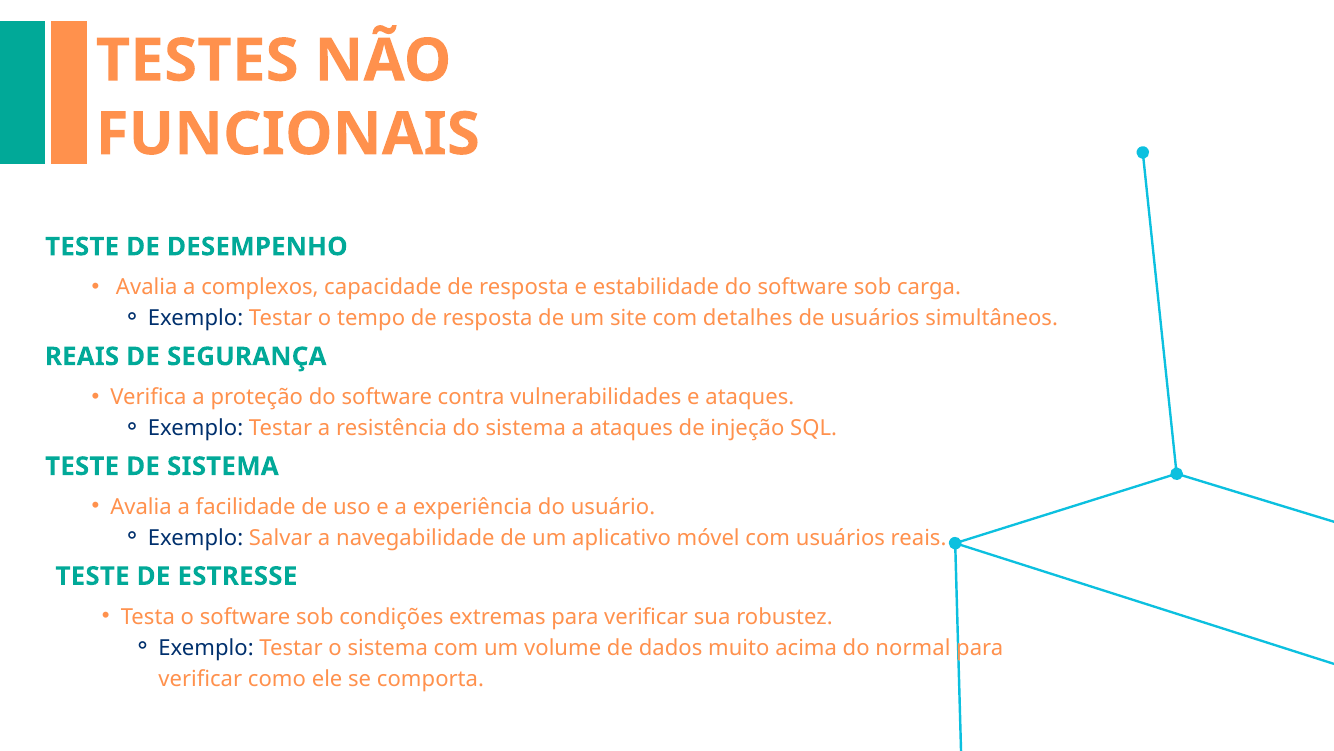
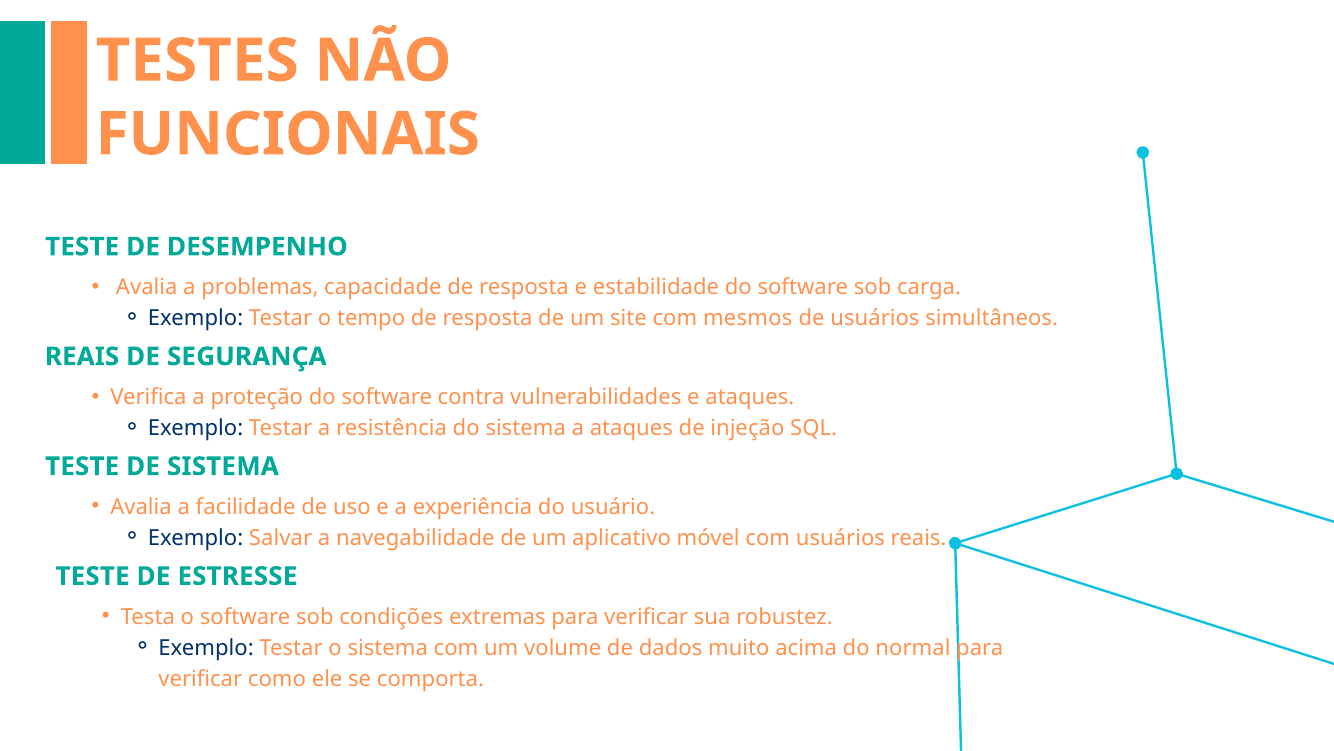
complexos: complexos -> problemas
detalhes: detalhes -> mesmos
